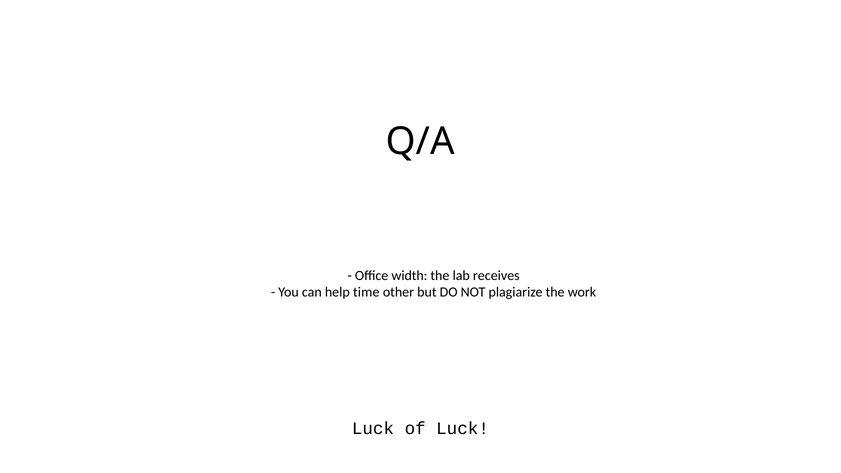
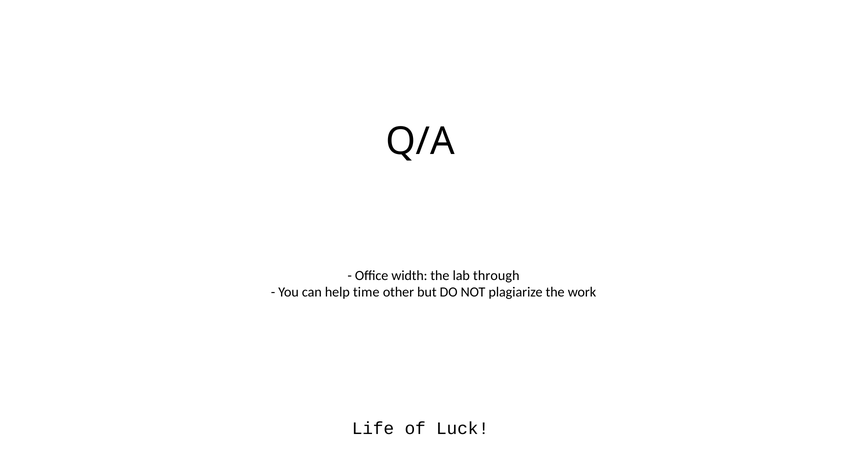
receives: receives -> through
Luck at (373, 428): Luck -> Life
